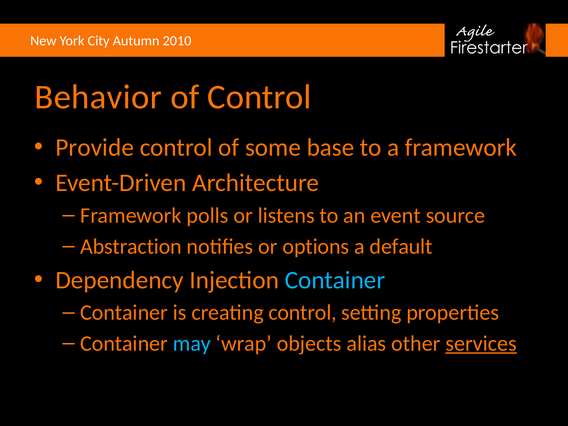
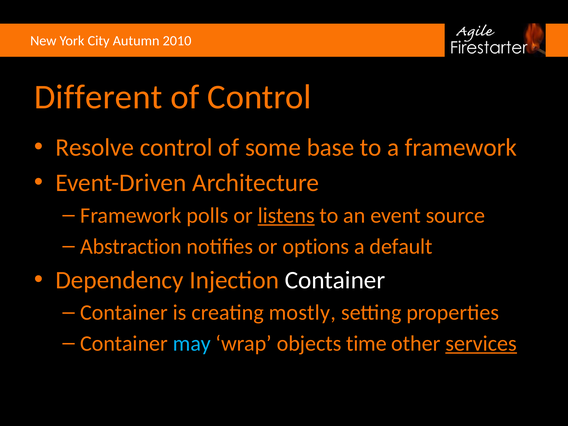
Behavior: Behavior -> Different
Provide: Provide -> Resolve
listens underline: none -> present
Container at (335, 280) colour: light blue -> white
creating control: control -> mostly
alias: alias -> time
